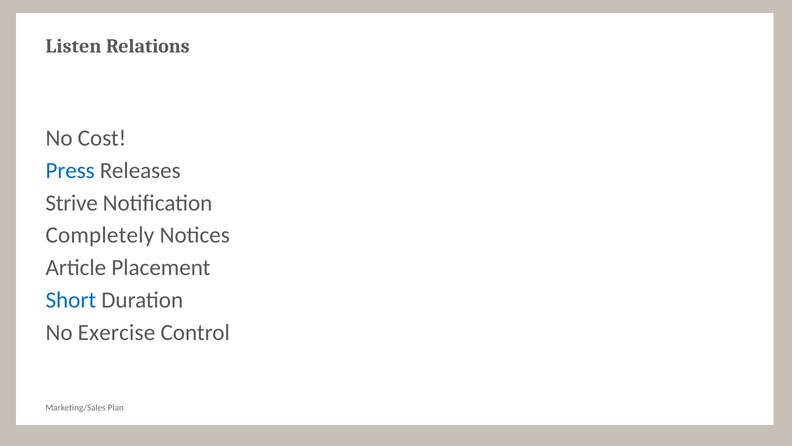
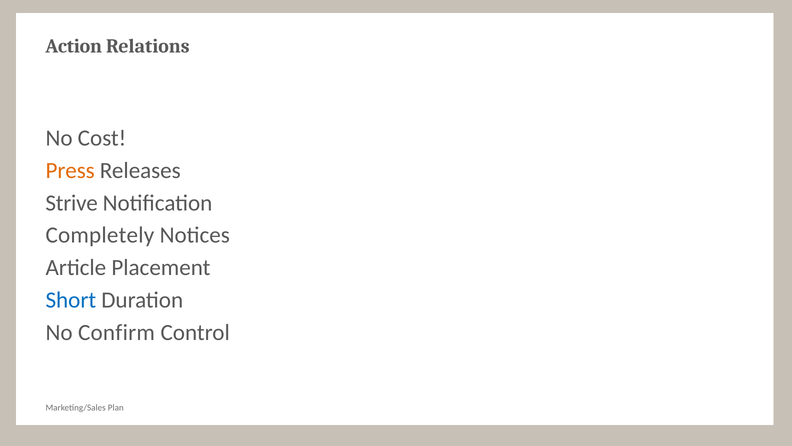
Listen: Listen -> Action
Press colour: blue -> orange
Exercise: Exercise -> Confirm
